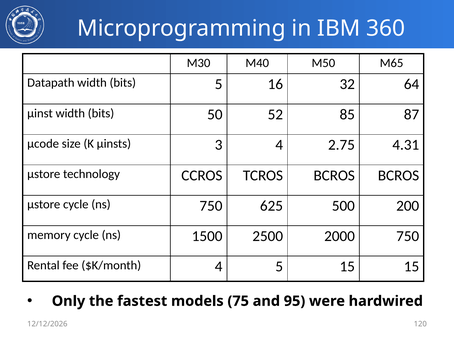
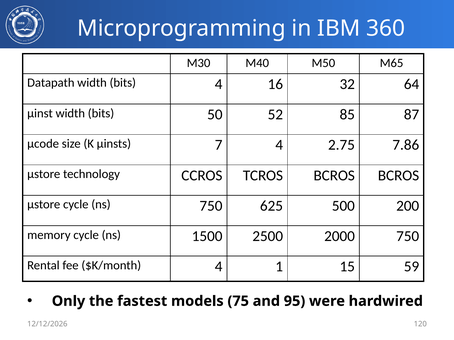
bits 5: 5 -> 4
3: 3 -> 7
4.31: 4.31 -> 7.86
4 5: 5 -> 1
15 15: 15 -> 59
